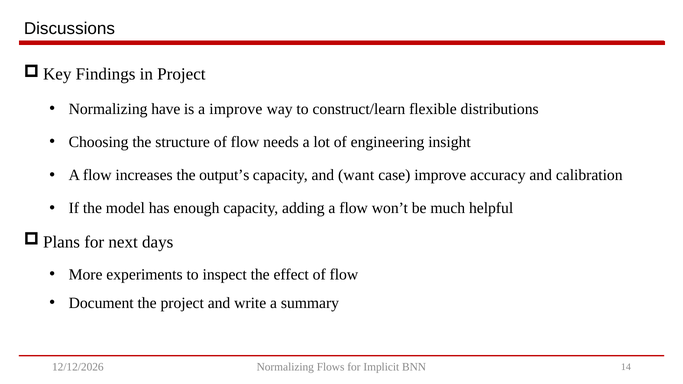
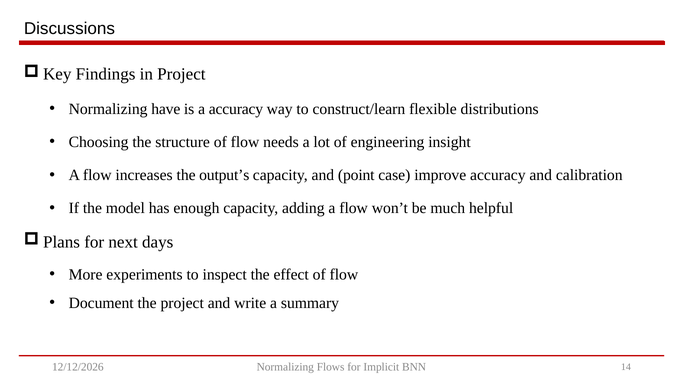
a improve: improve -> accuracy
want: want -> point
